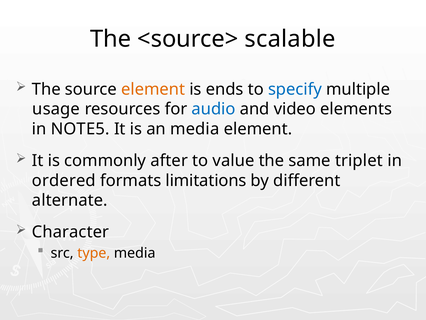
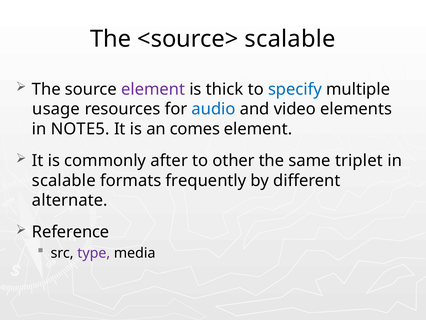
element at (153, 89) colour: orange -> purple
ends: ends -> thick
an media: media -> comes
value: value -> other
ordered at (64, 180): ordered -> scalable
limitations: limitations -> frequently
Character: Character -> Reference
type colour: orange -> purple
